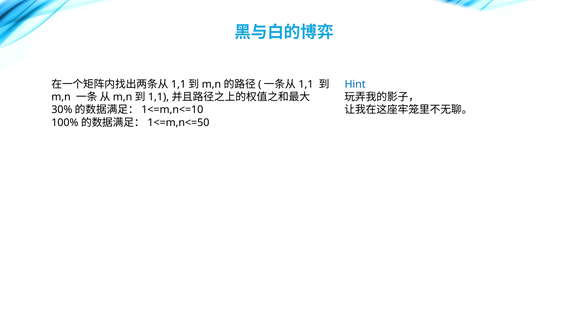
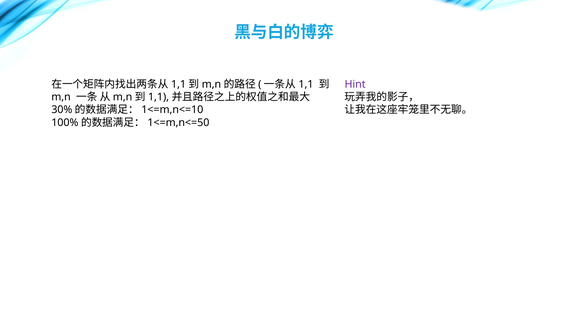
Hint colour: blue -> purple
